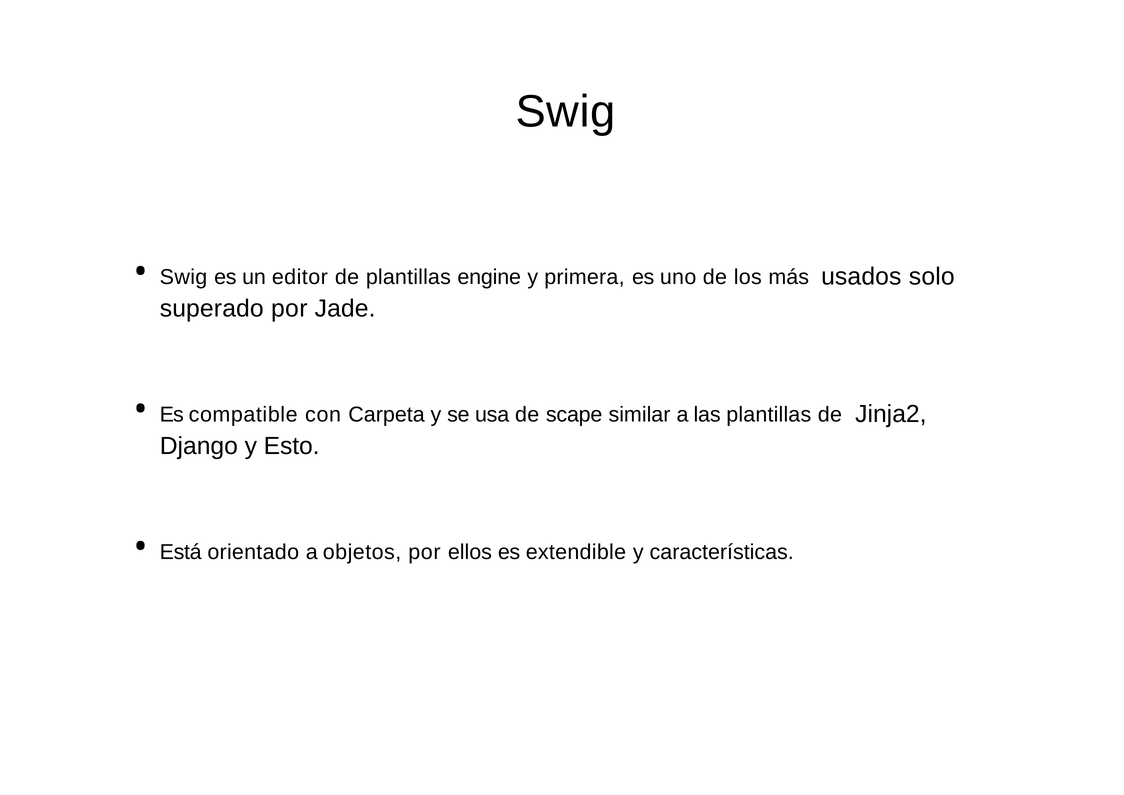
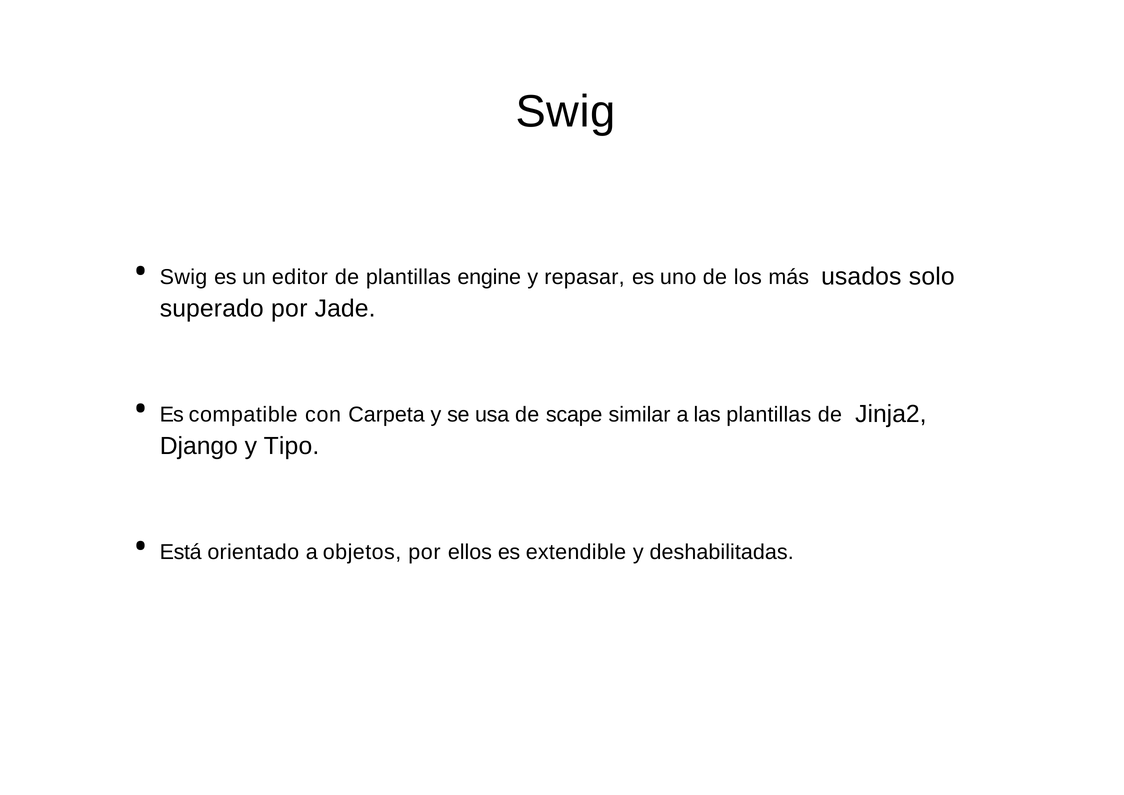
primera: primera -> repasar
Esto: Esto -> Tipo
características: características -> deshabilitadas
